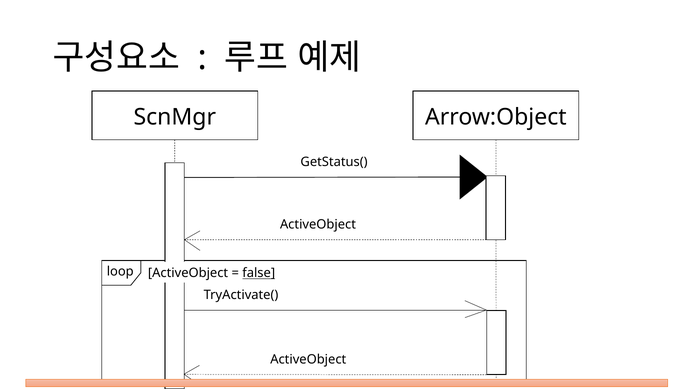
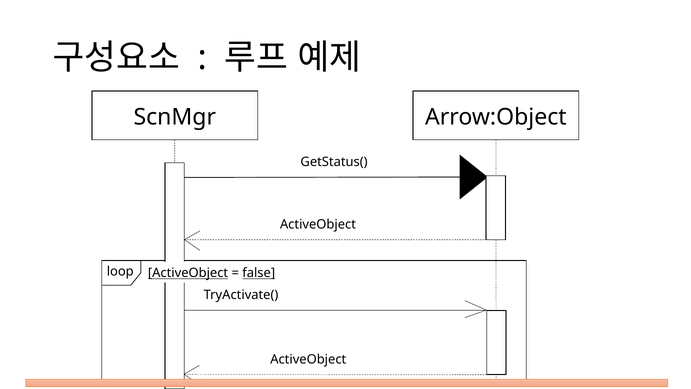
ActiveObject at (188, 273) underline: none -> present
